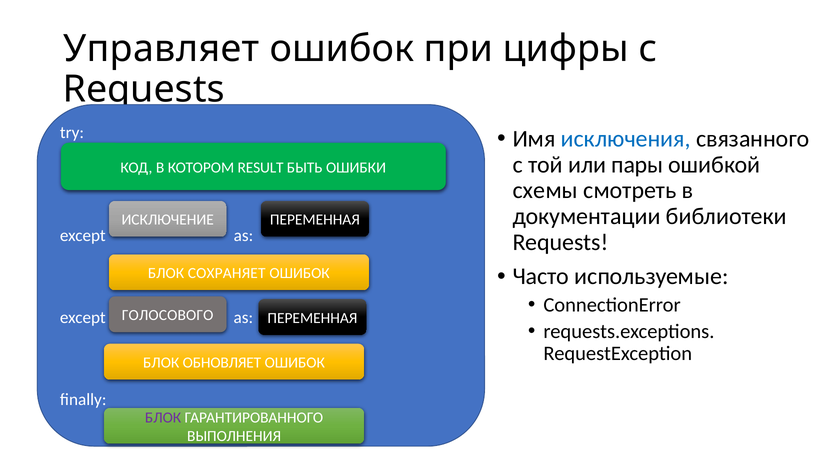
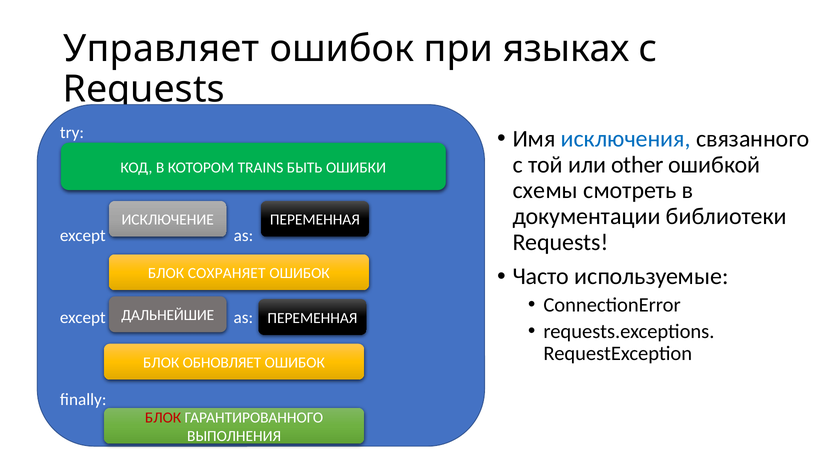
цифры: цифры -> языках
пары: пары -> other
RESULT: RESULT -> TRAINS
ГОЛОСОВОГО: ГОЛОСОВОГО -> ДАЛЬНЕЙШИЕ
БЛОК at (163, 418) colour: purple -> red
